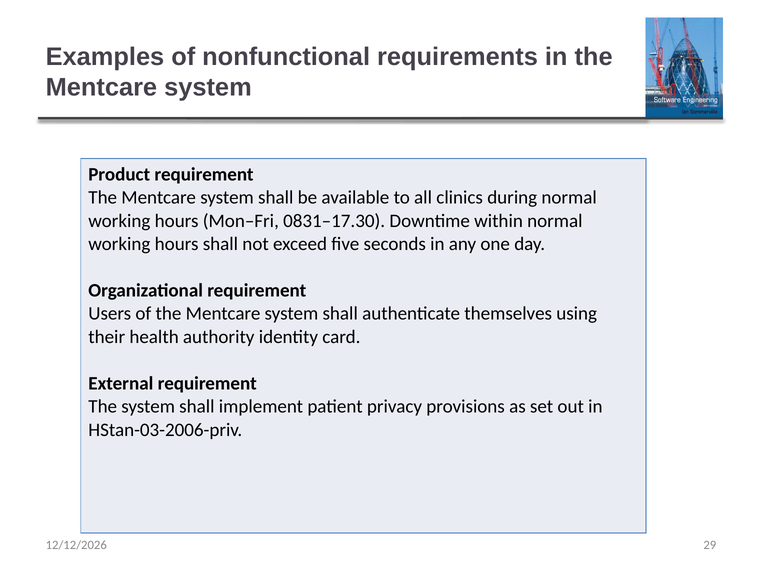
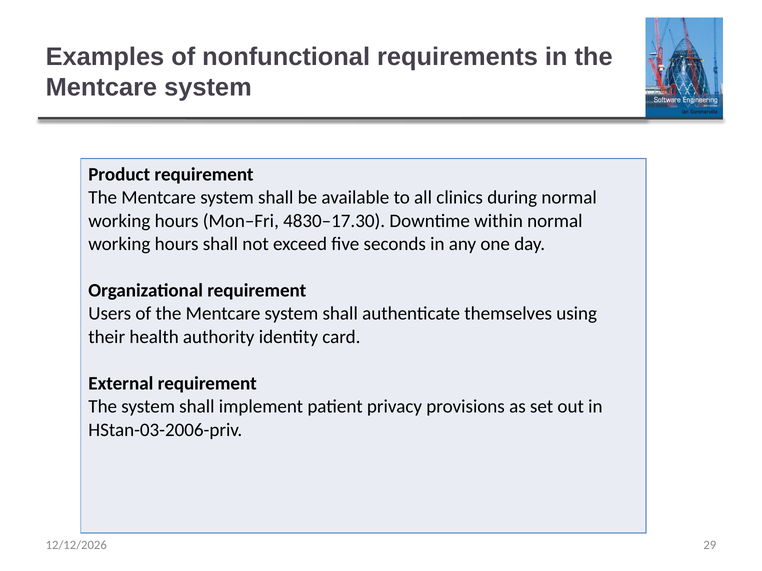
0831–17.30: 0831–17.30 -> 4830–17.30
